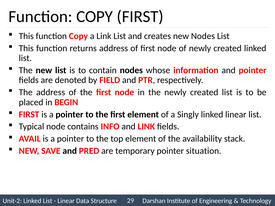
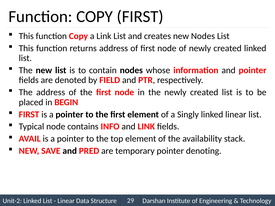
situation: situation -> denoting
